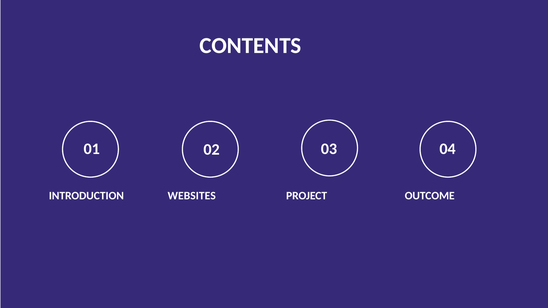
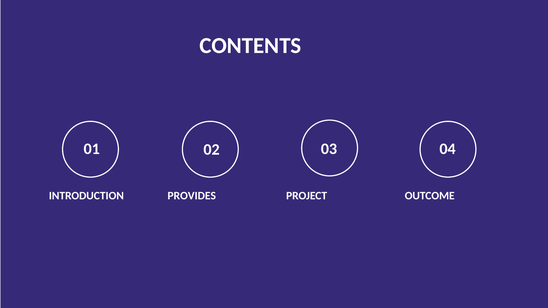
WEBSITES: WEBSITES -> PROVIDES
